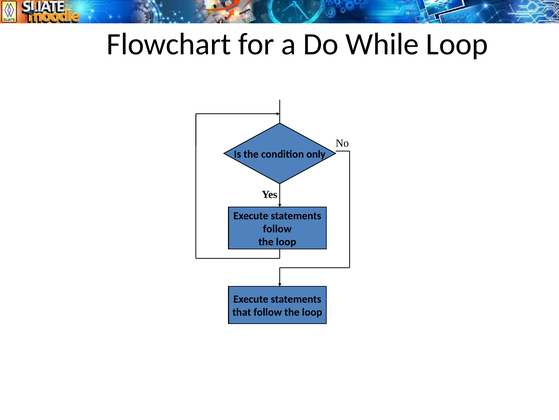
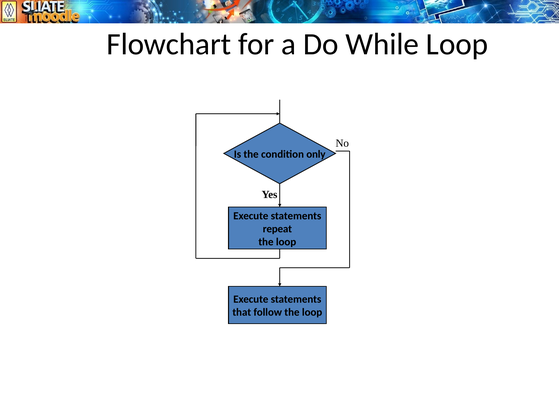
follow at (277, 228): follow -> repeat
